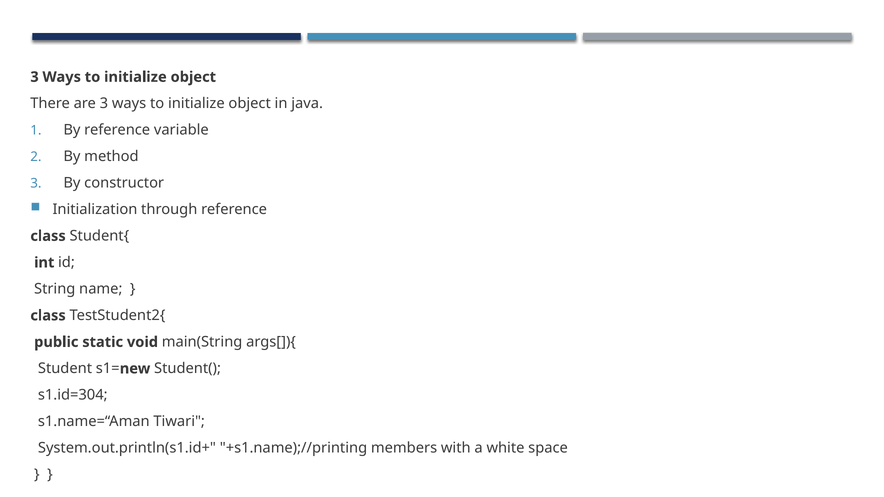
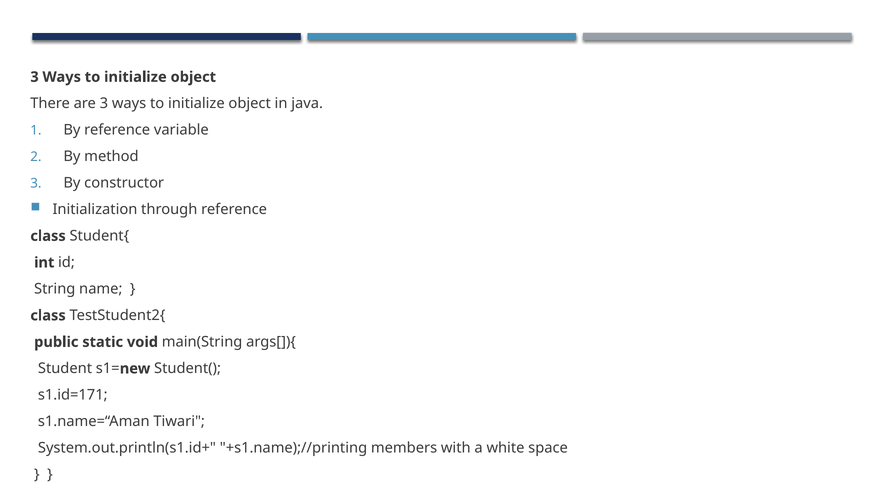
s1.id=304: s1.id=304 -> s1.id=171
